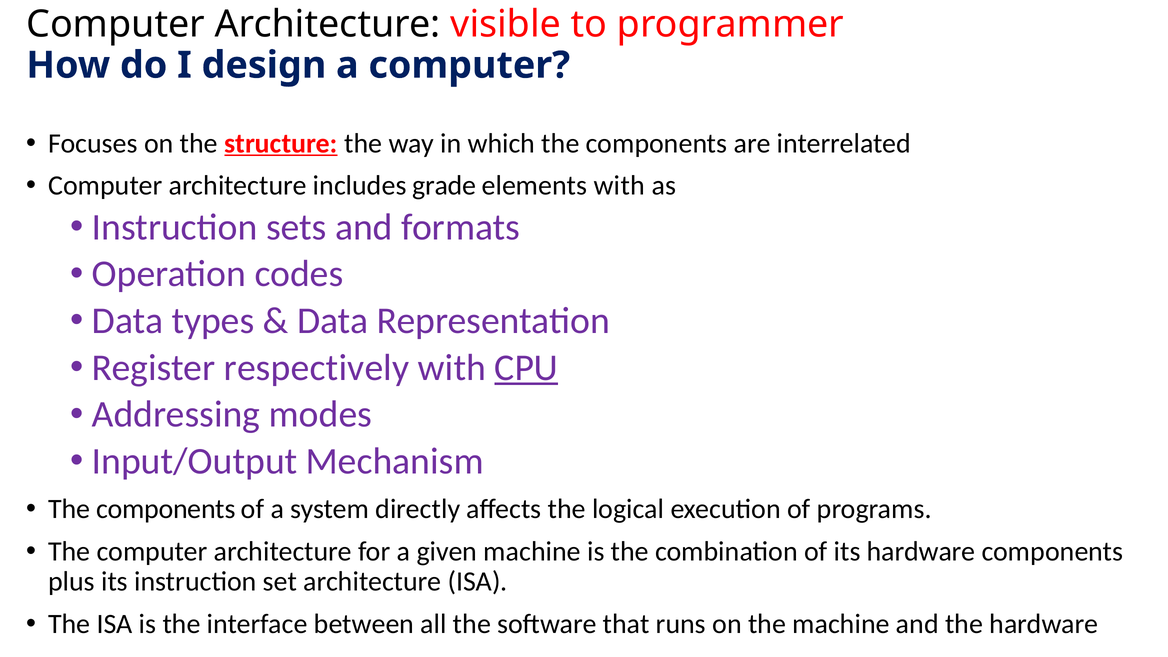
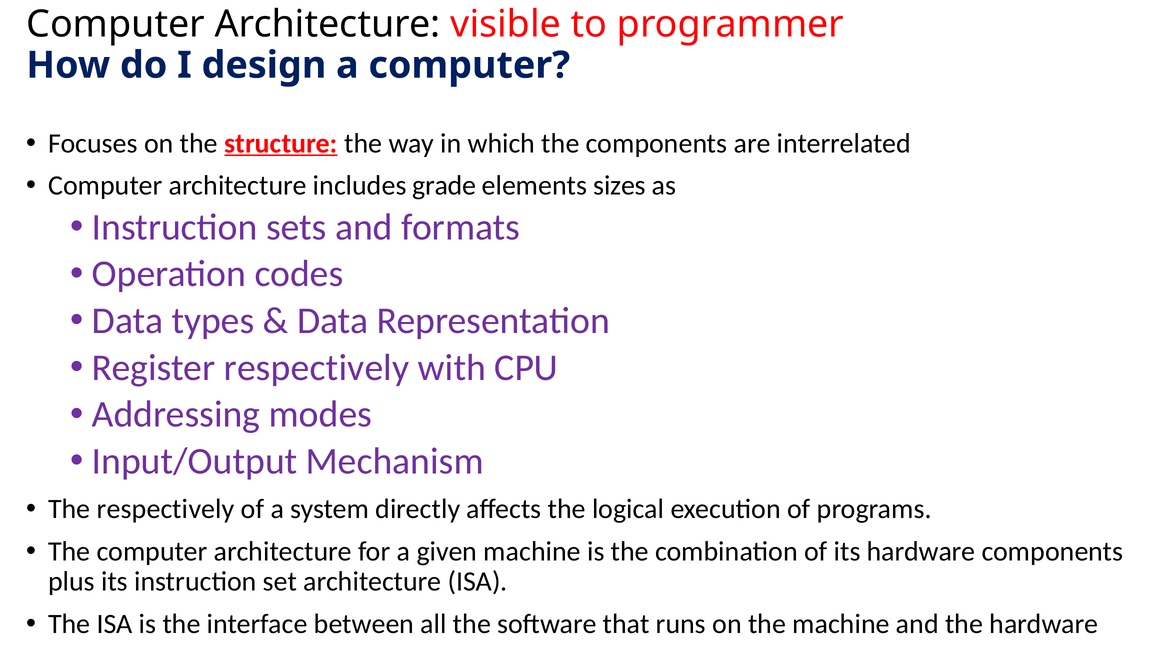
elements with: with -> sizes
CPU underline: present -> none
components at (166, 509): components -> respectively
